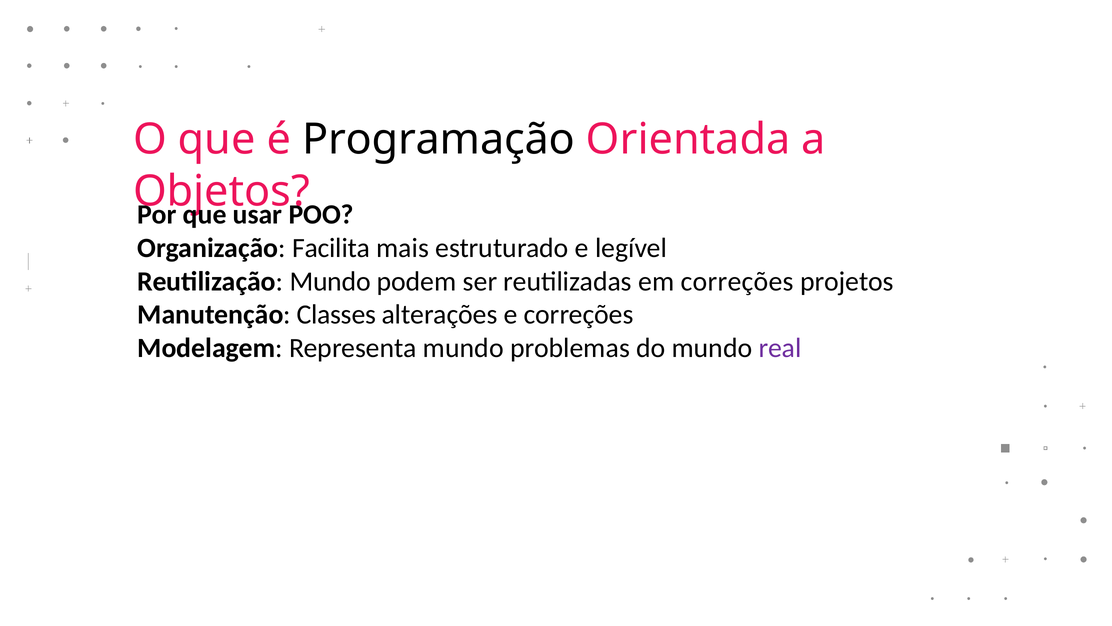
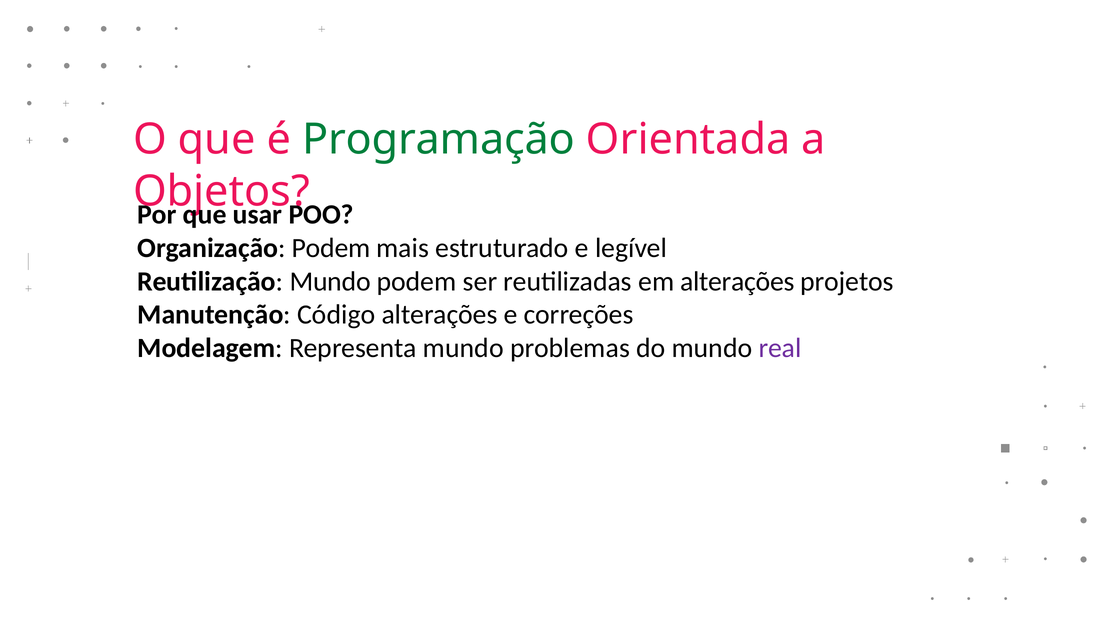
Programação colour: black -> green
Organização Facilita: Facilita -> Podem
em correções: correções -> alterações
Classes: Classes -> Código
